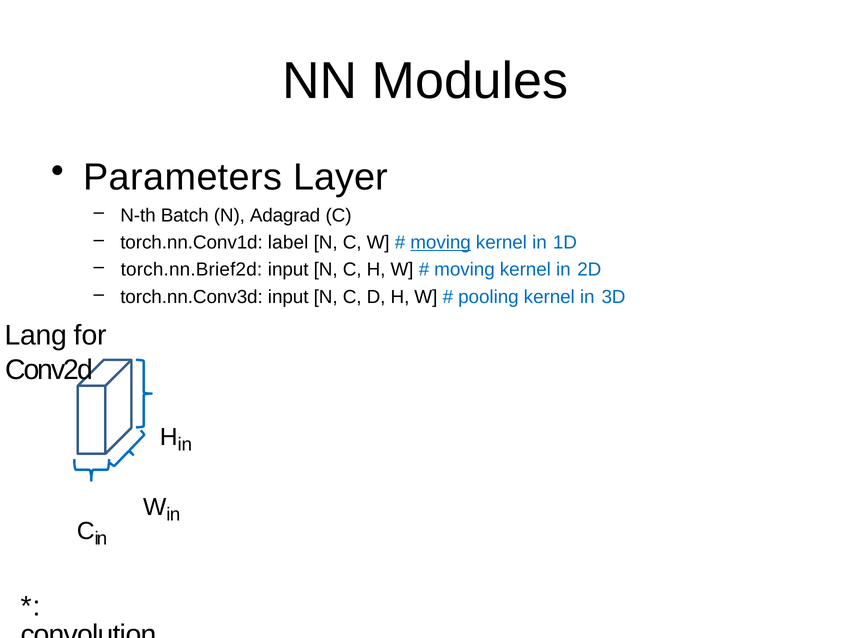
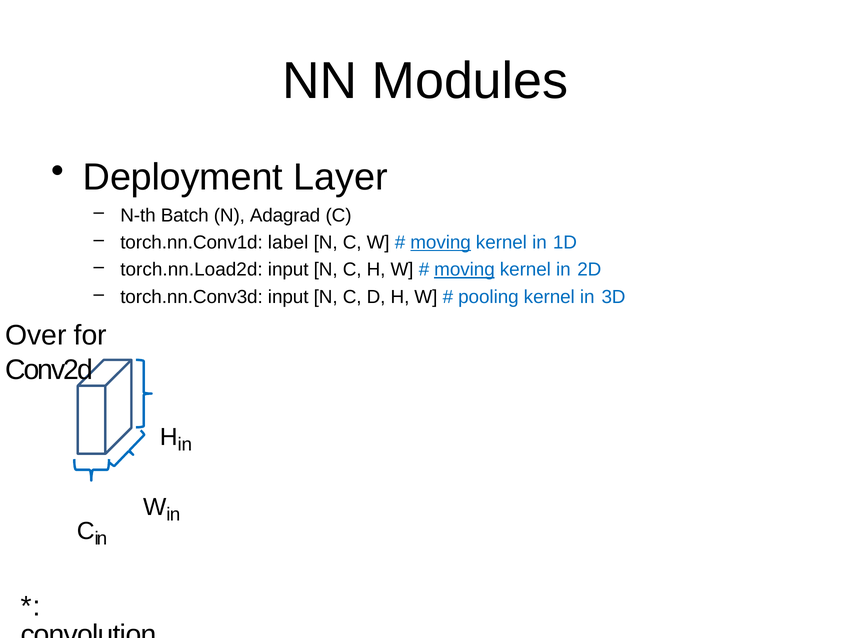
Parameters: Parameters -> Deployment
torch.nn.Brief2d: torch.nn.Brief2d -> torch.nn.Load2d
moving at (465, 270) underline: none -> present
Lang: Lang -> Over
